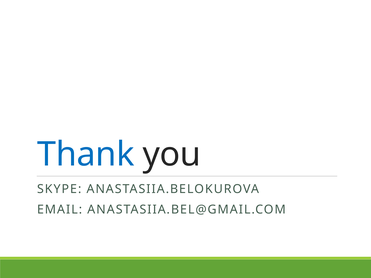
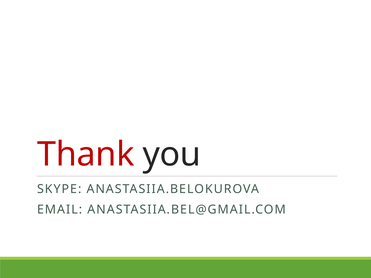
Thank colour: blue -> red
